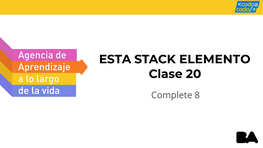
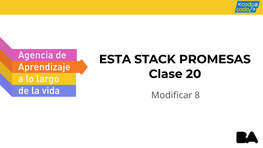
ELEMENTO: ELEMENTO -> PROMESAS
Complete: Complete -> Modificar
